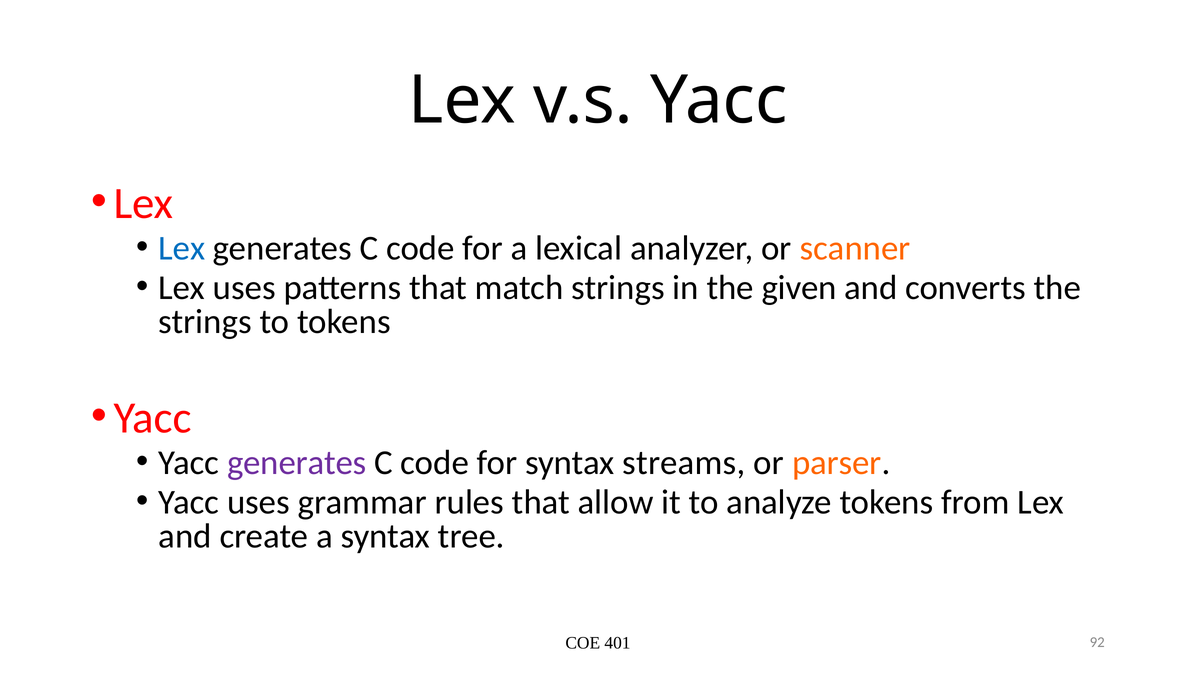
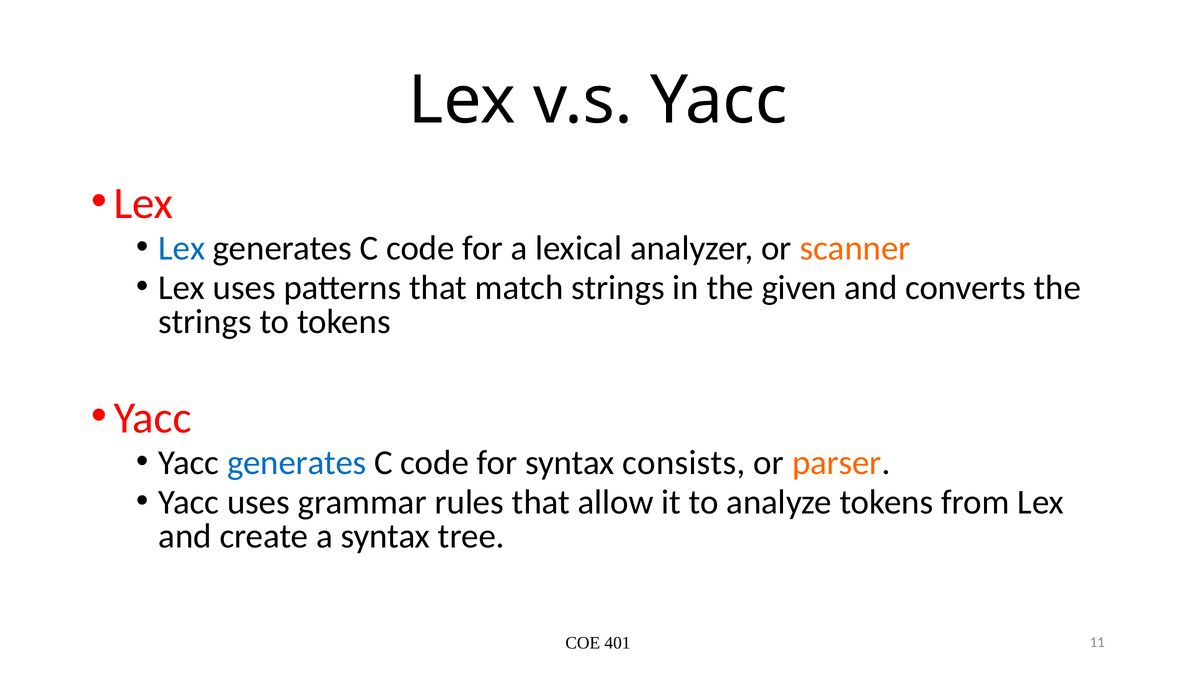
generates at (297, 463) colour: purple -> blue
streams: streams -> consists
92: 92 -> 11
